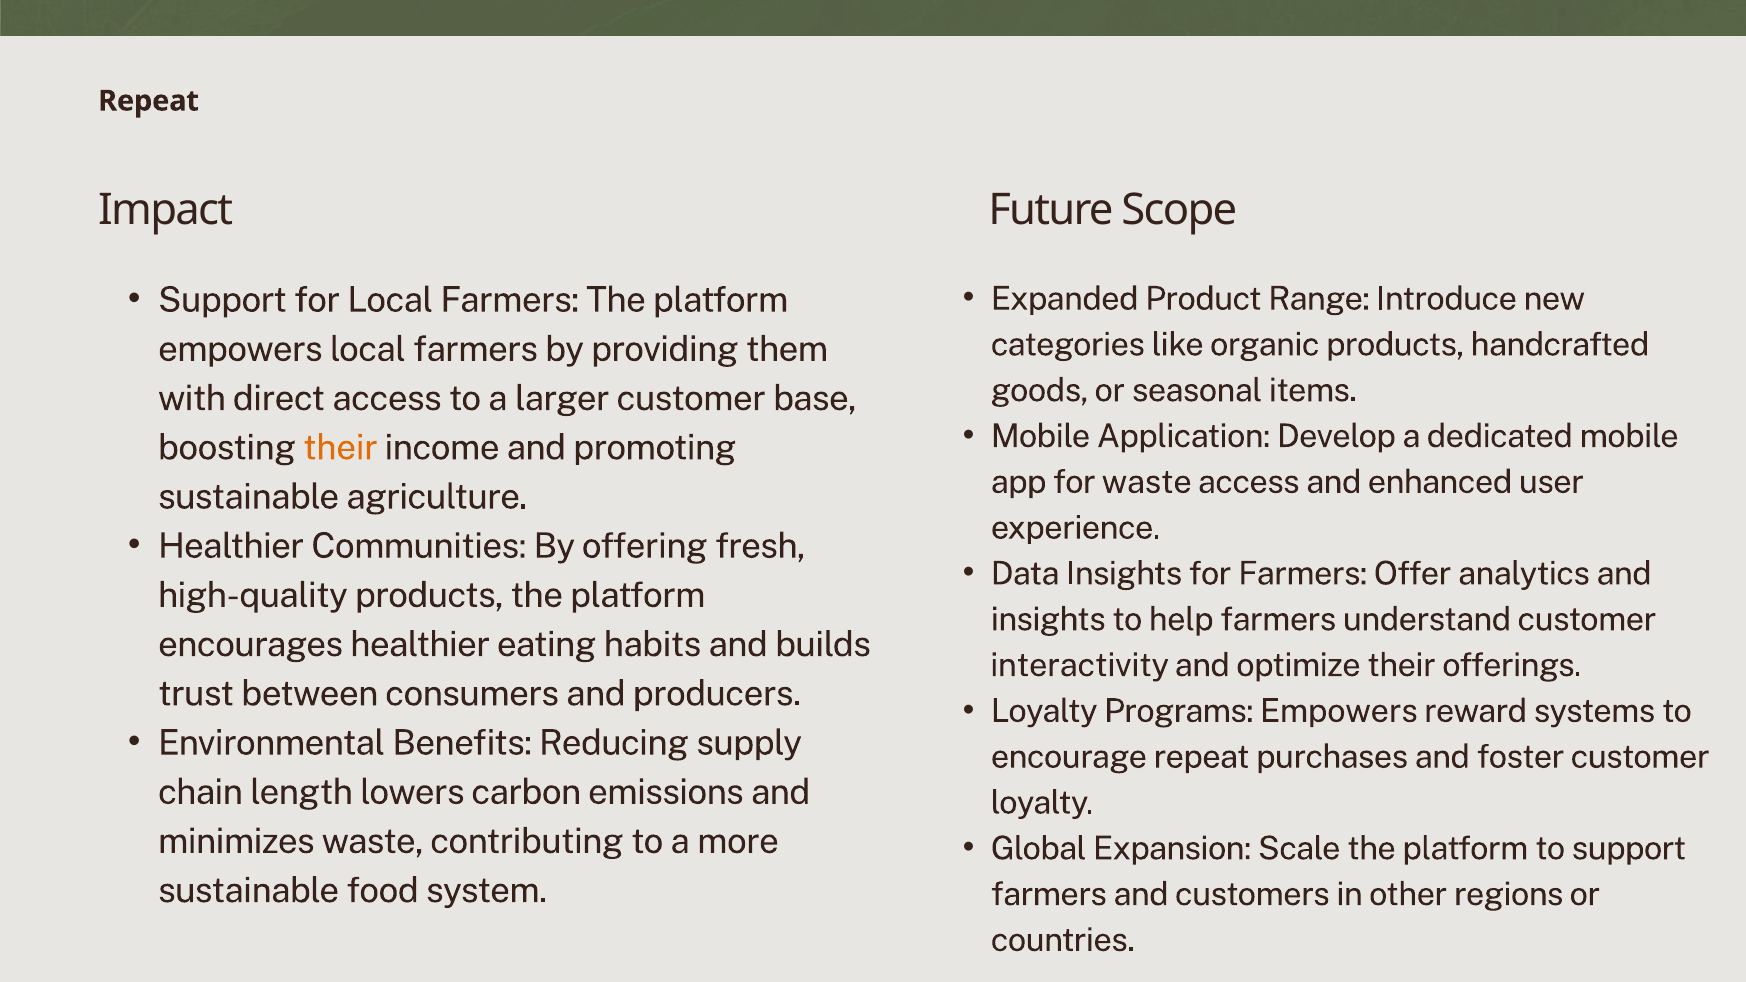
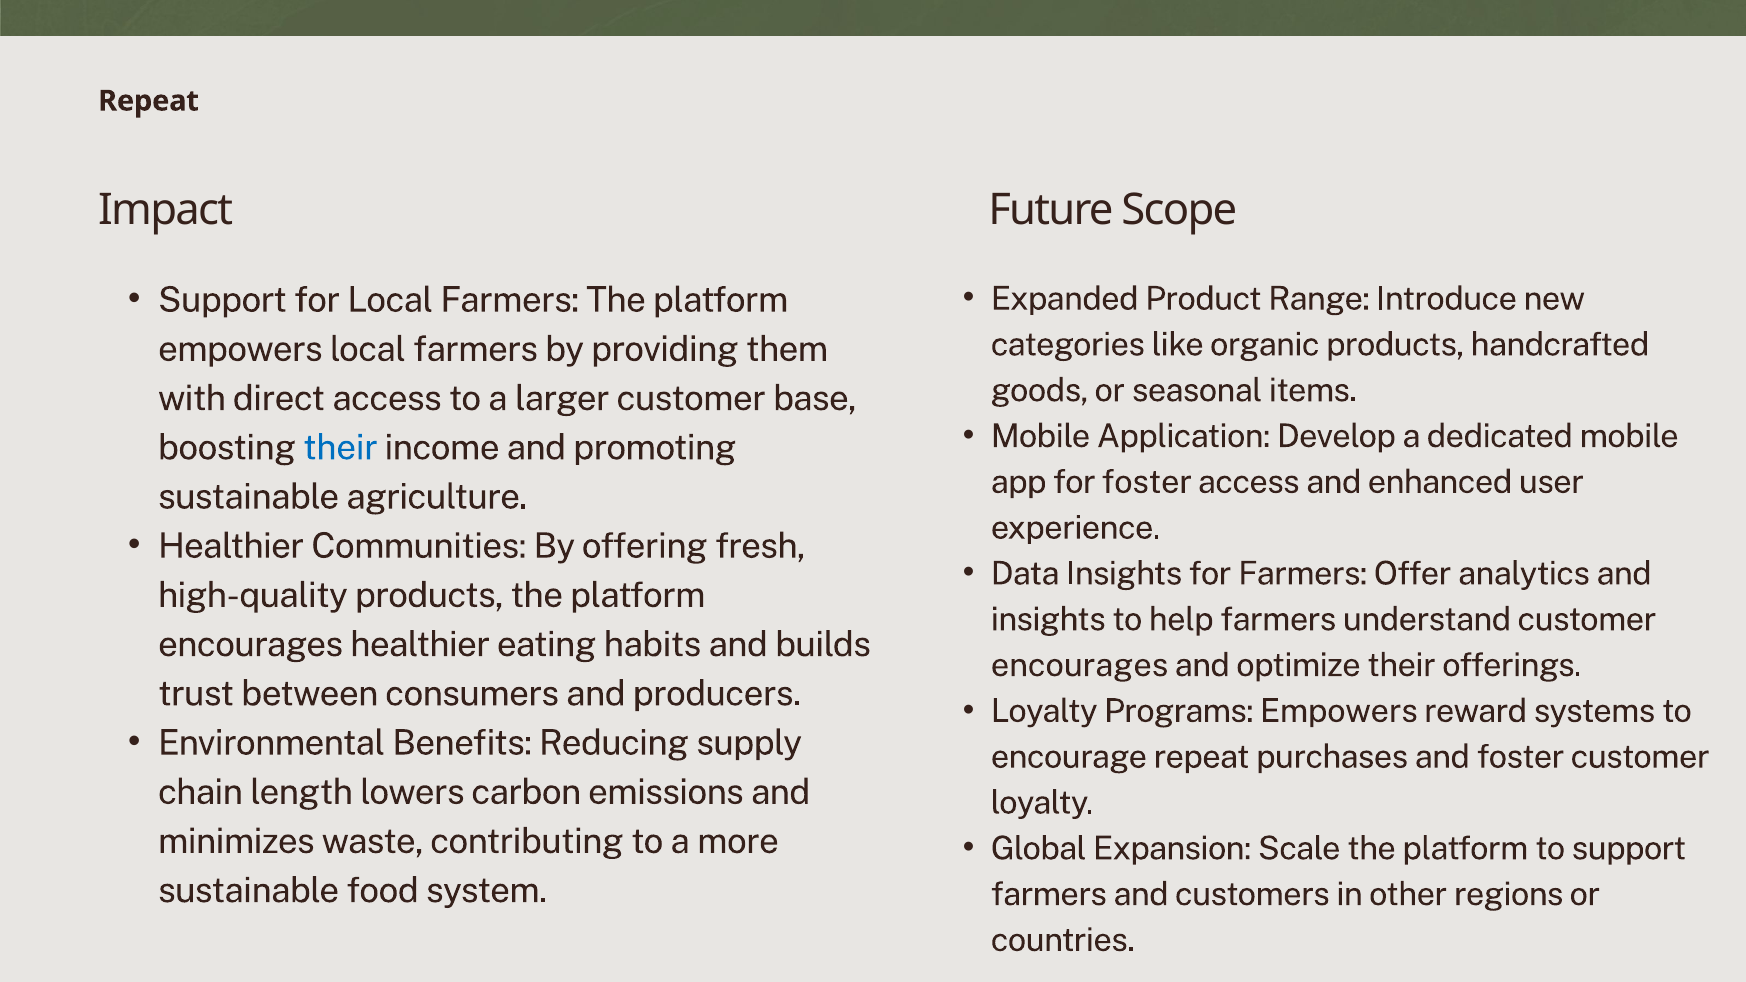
their at (340, 448) colour: orange -> blue
for waste: waste -> foster
interactivity at (1080, 665): interactivity -> encourages
